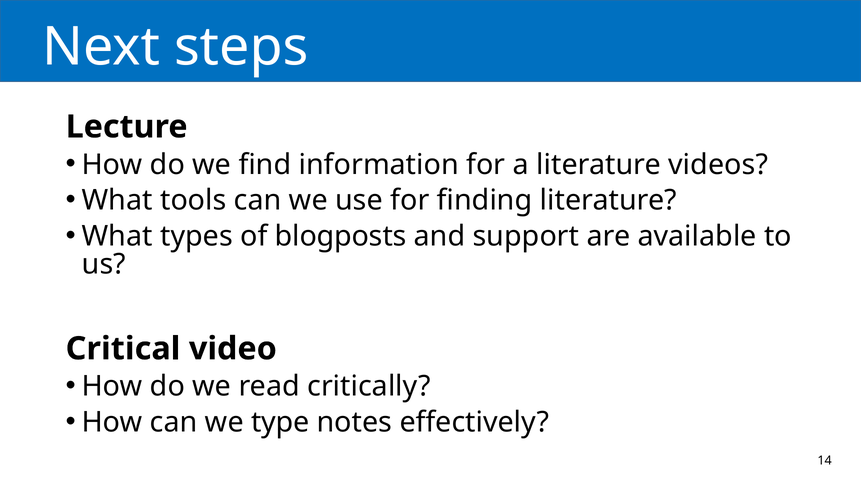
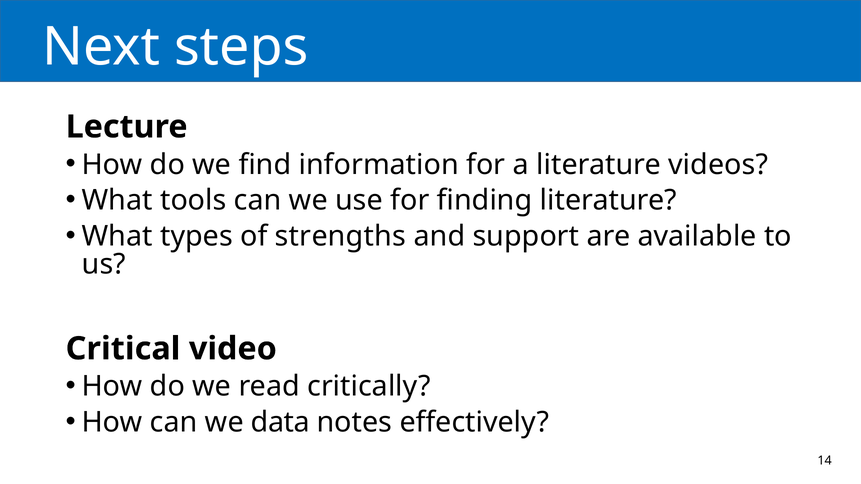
blogposts: blogposts -> strengths
type: type -> data
